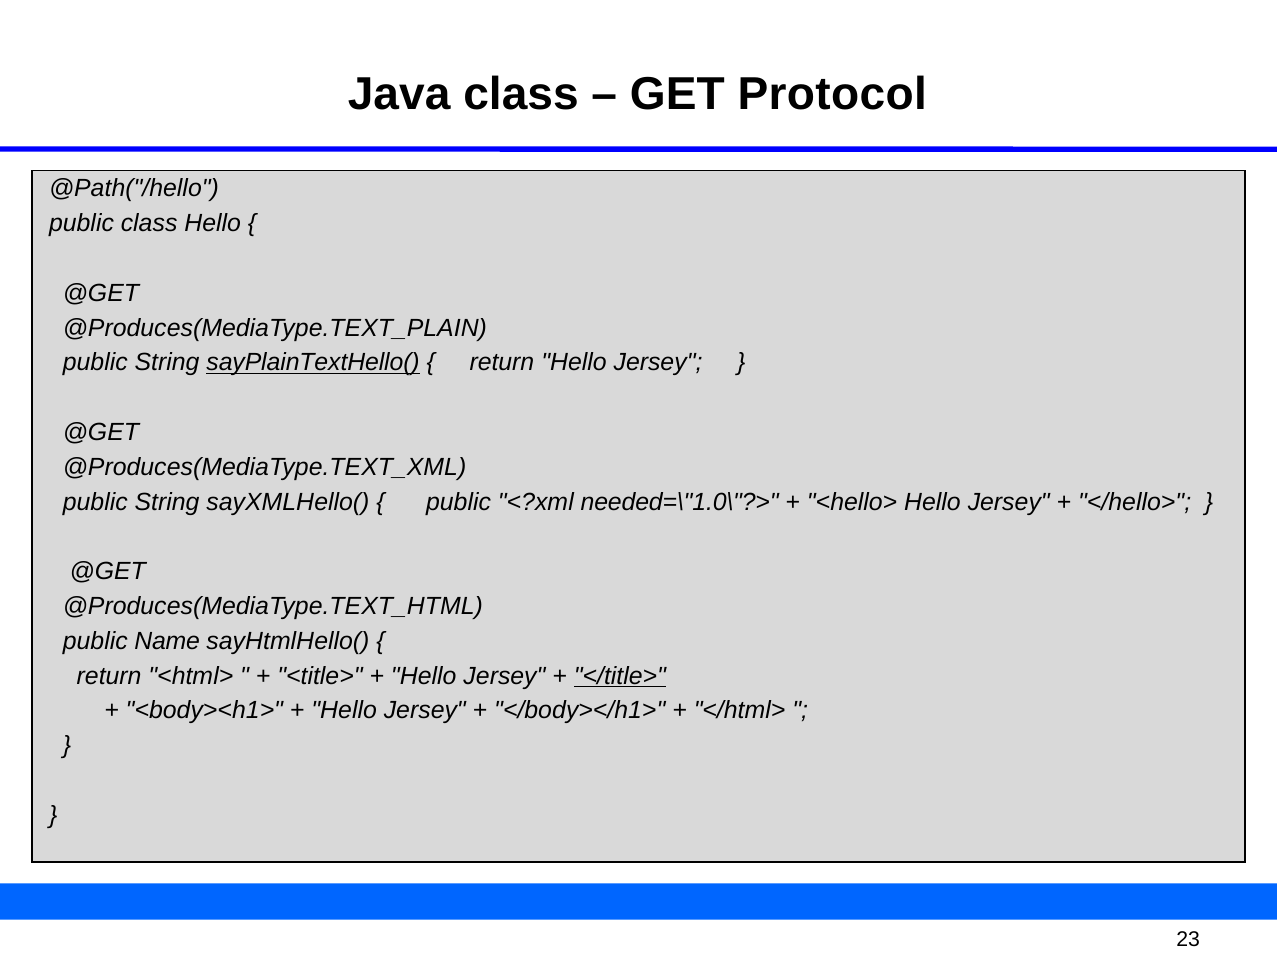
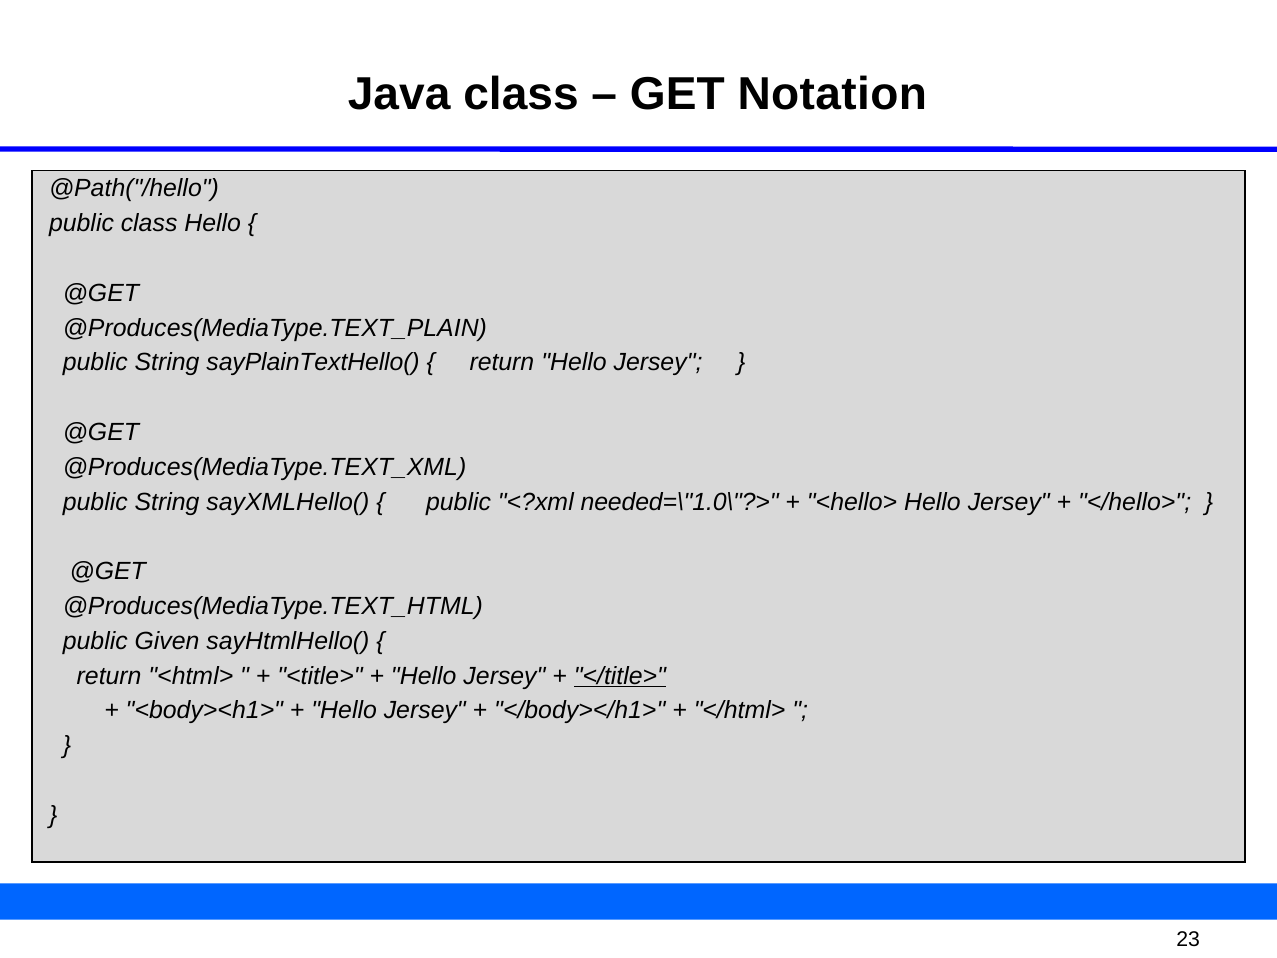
Protocol: Protocol -> Notation
sayPlainTextHello( underline: present -> none
Name: Name -> Given
